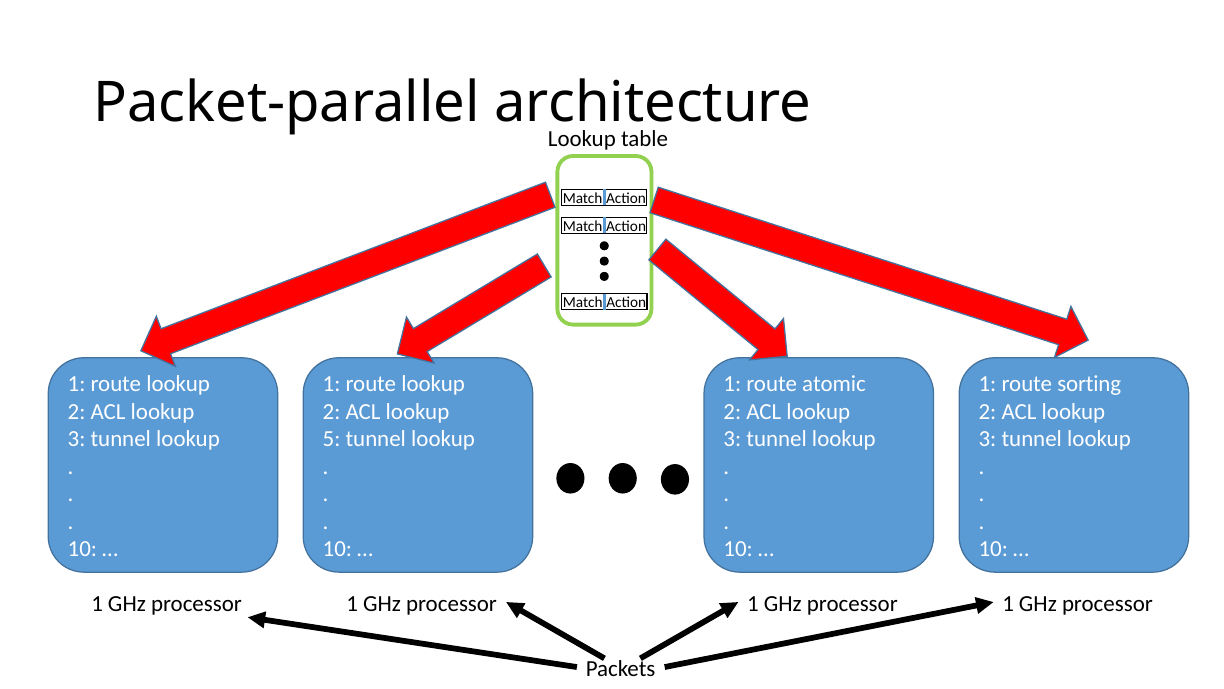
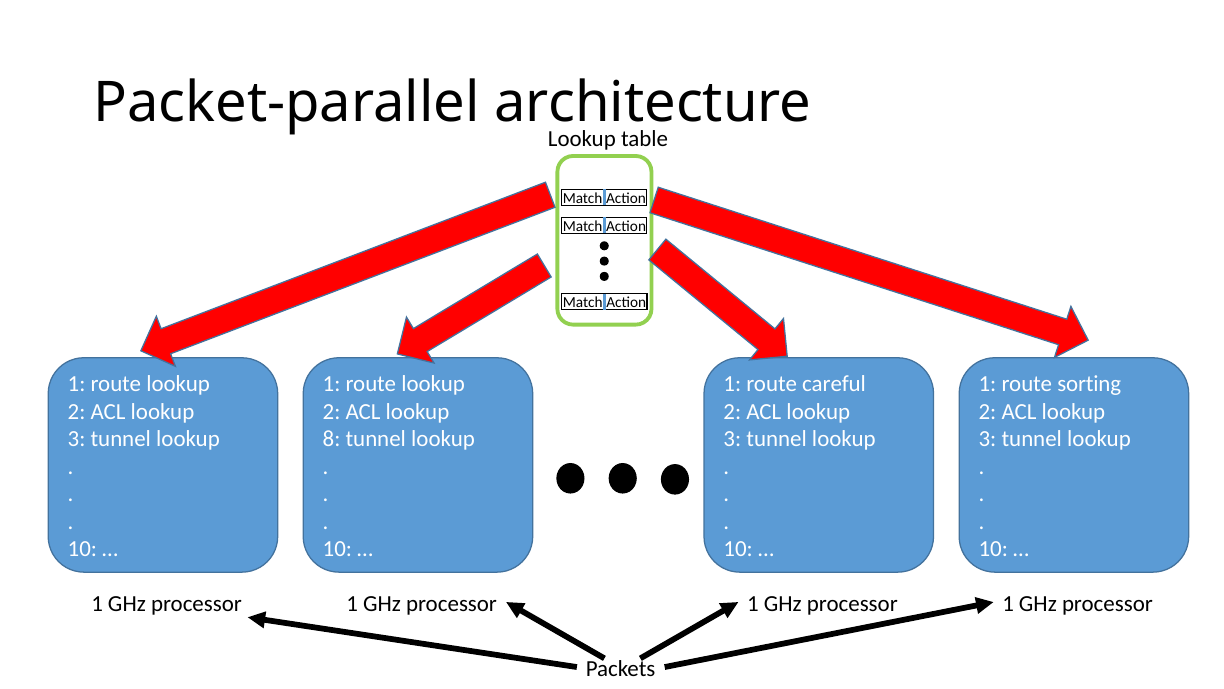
atomic: atomic -> careful
5: 5 -> 8
